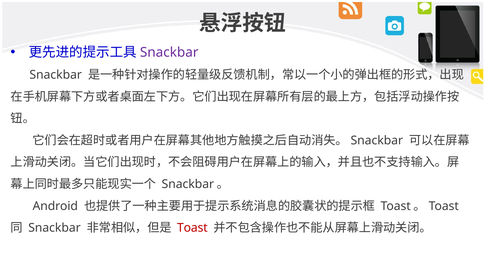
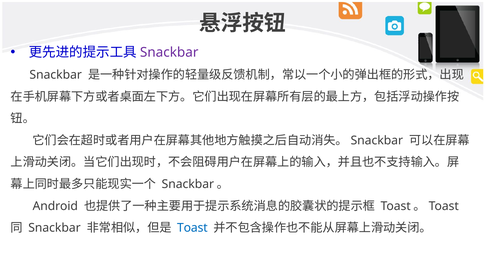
Toast colour: red -> blue
